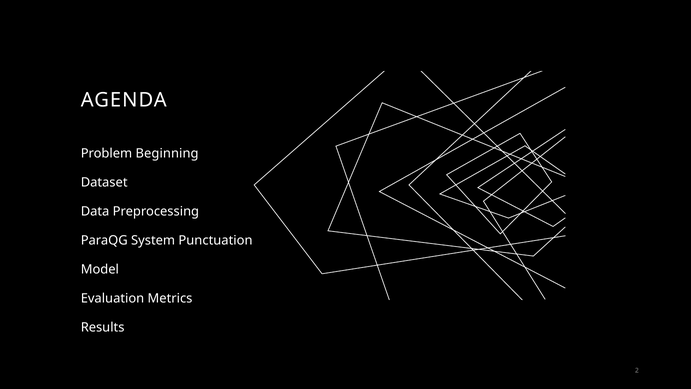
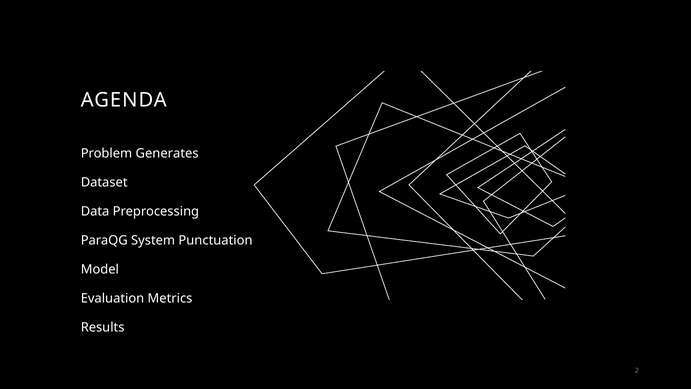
Beginning: Beginning -> Generates
